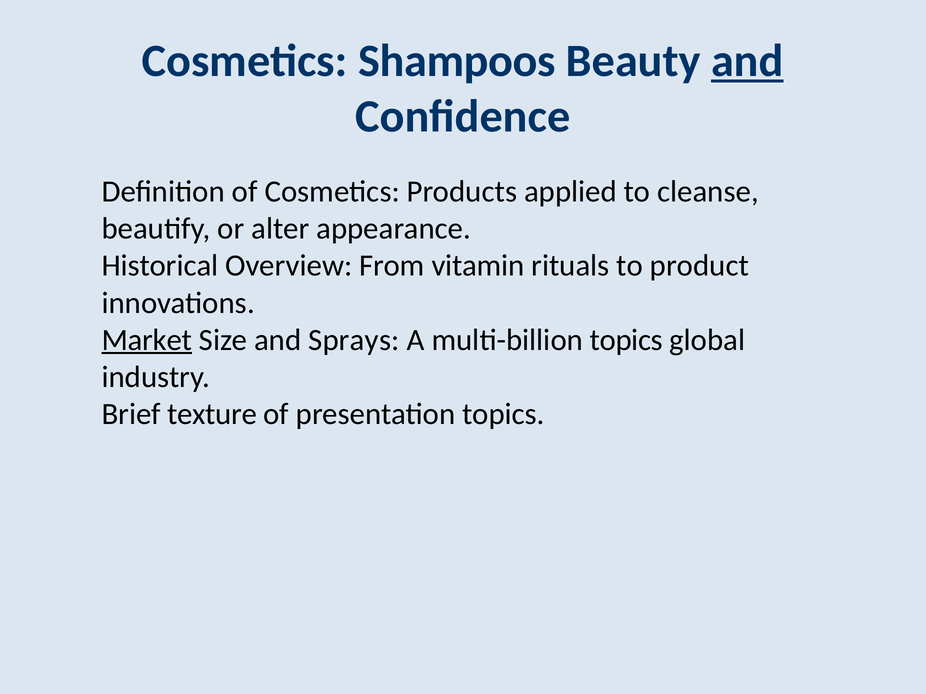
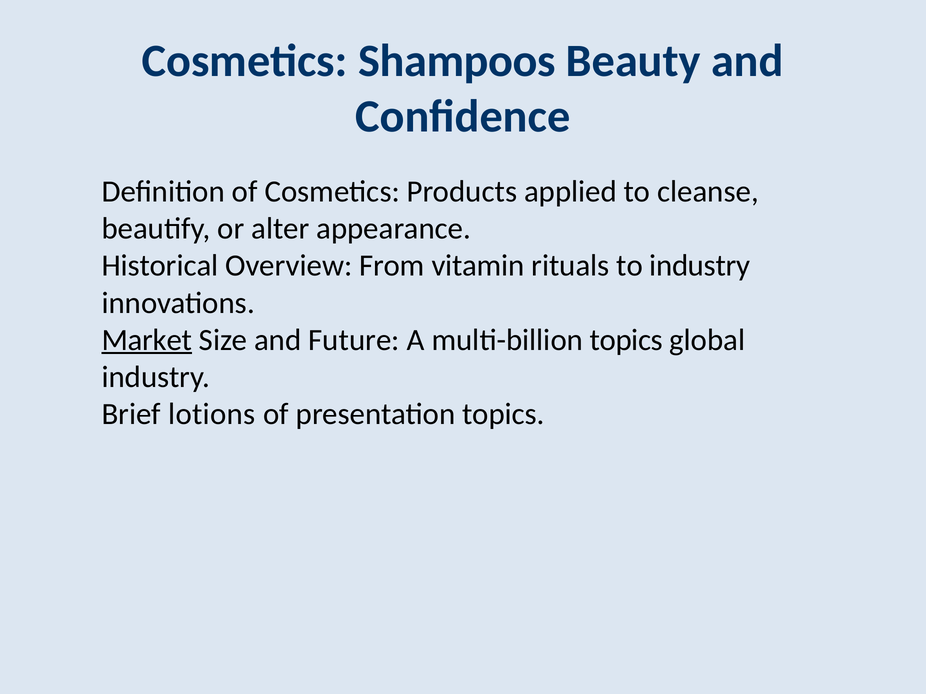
and at (747, 61) underline: present -> none
to product: product -> industry
Sprays: Sprays -> Future
texture: texture -> lotions
